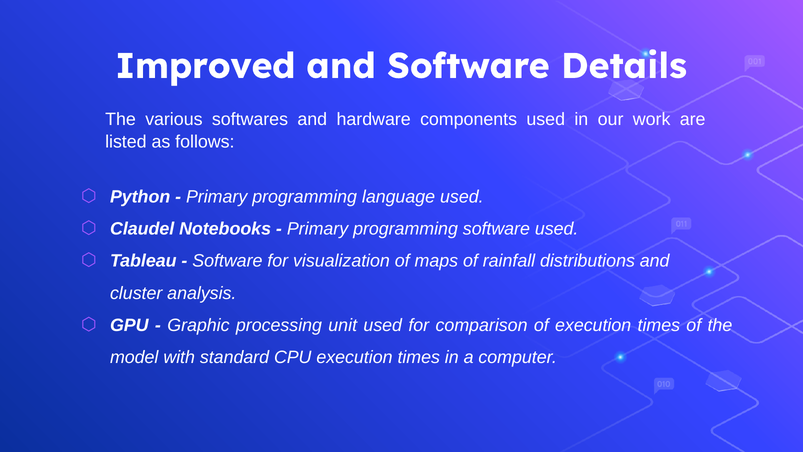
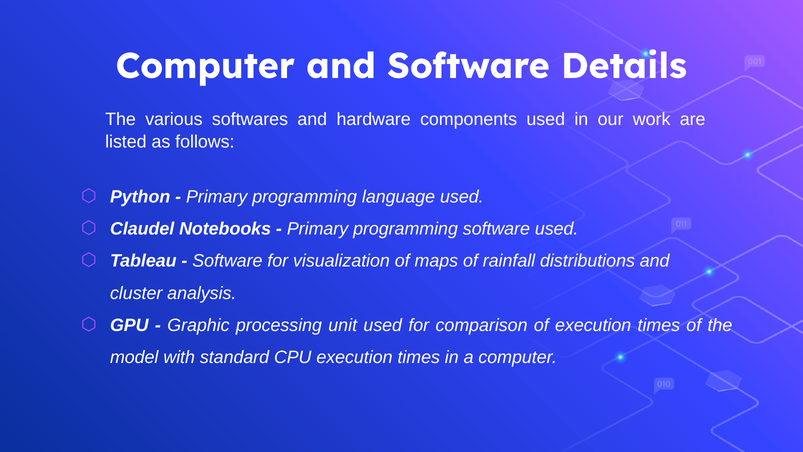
Improved at (205, 66): Improved -> Computer
